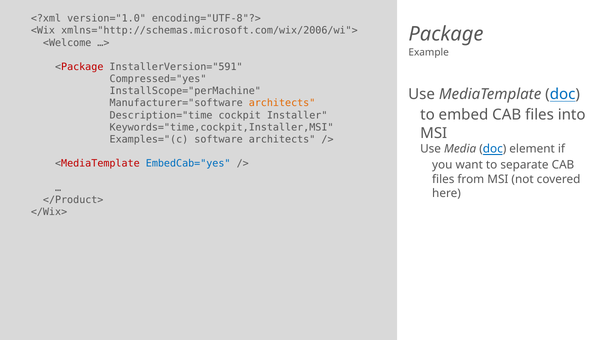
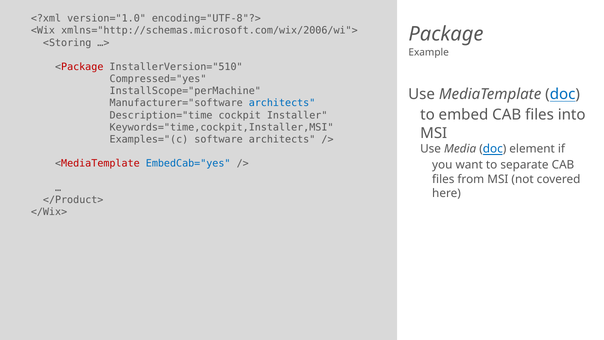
<Welcome: <Welcome -> <Storing
InstallerVersion="591: InstallerVersion="591 -> InstallerVersion="510
architects at (282, 103) colour: orange -> blue
